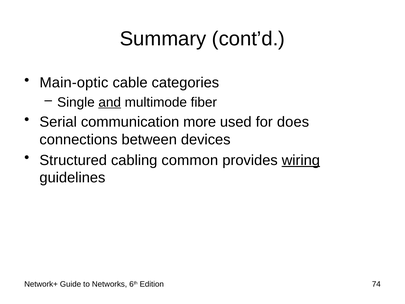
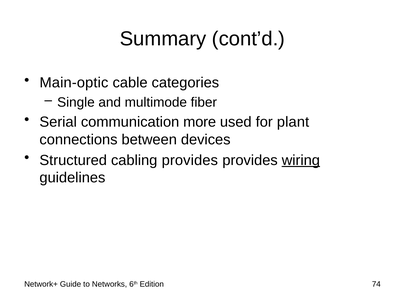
and underline: present -> none
does: does -> plant
cabling common: common -> provides
